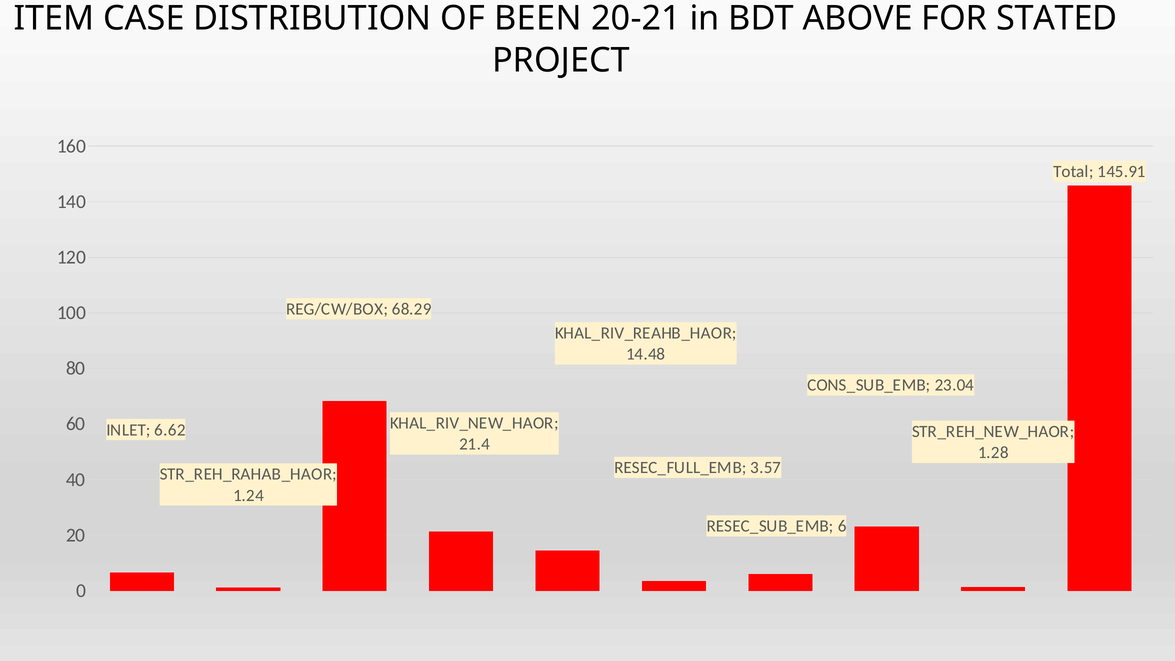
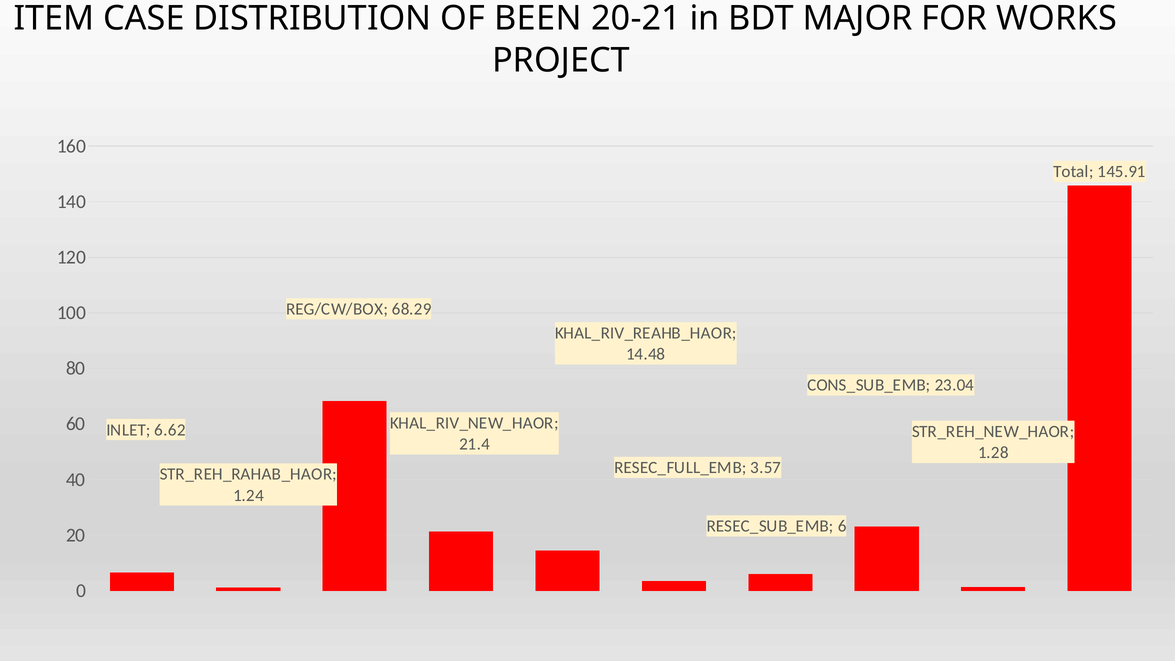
ABOVE: ABOVE -> MAJOR
STATED: STATED -> WORKS
